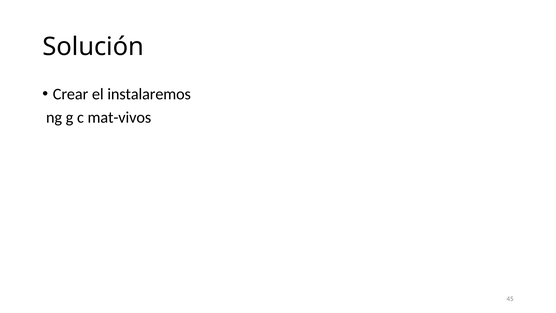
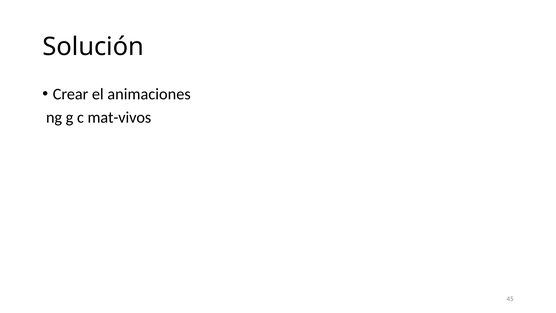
instalaremos: instalaremos -> animaciones
